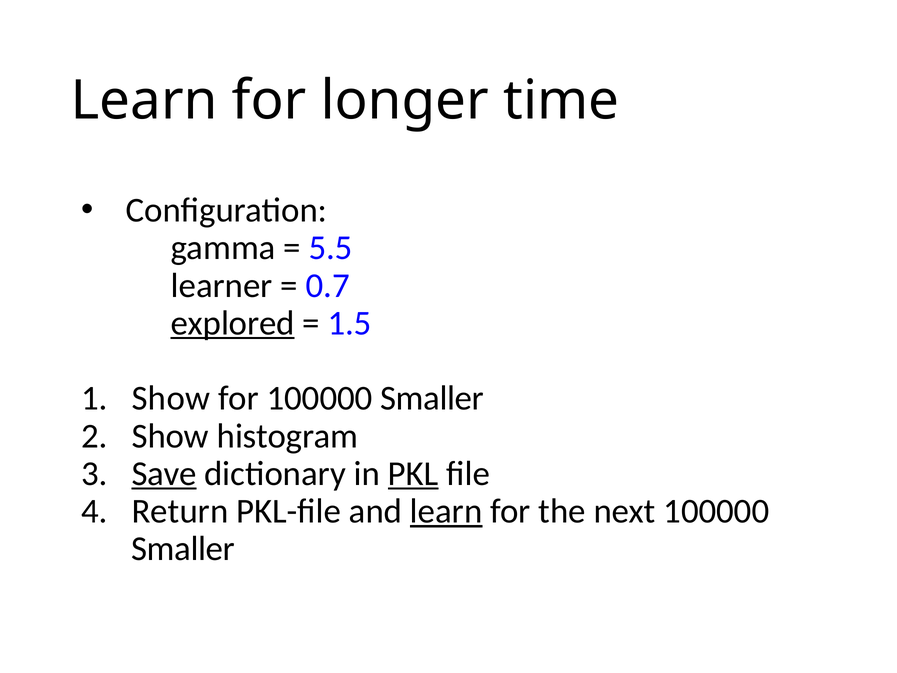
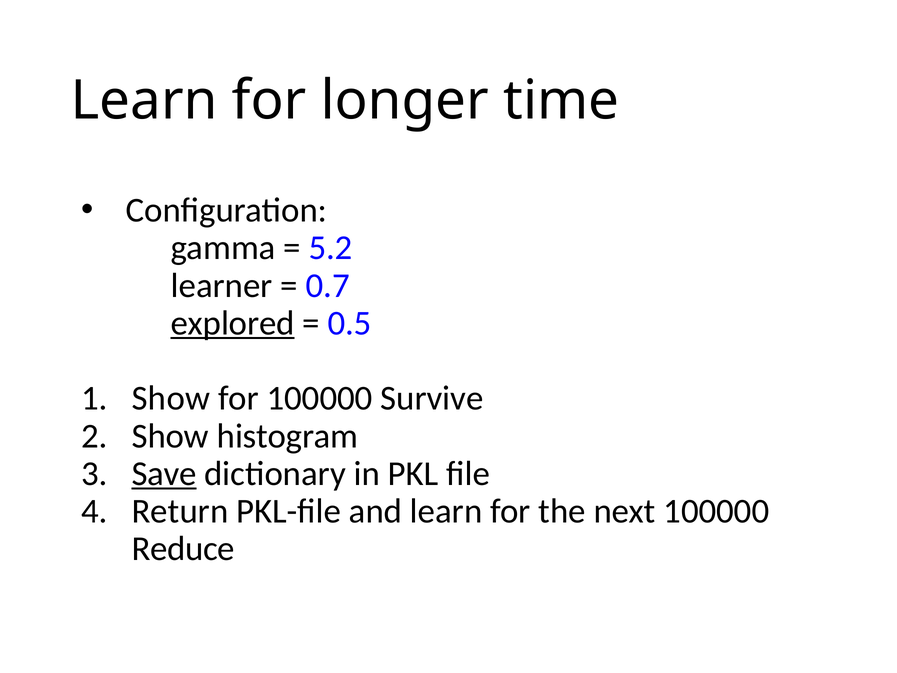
5.5: 5.5 -> 5.2
1.5: 1.5 -> 0.5
for 100000 Smaller: Smaller -> Survive
PKL underline: present -> none
learn at (446, 511) underline: present -> none
Smaller at (183, 549): Smaller -> Reduce
